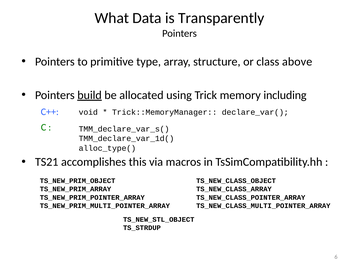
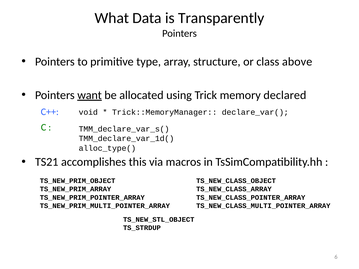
build: build -> want
including: including -> declared
